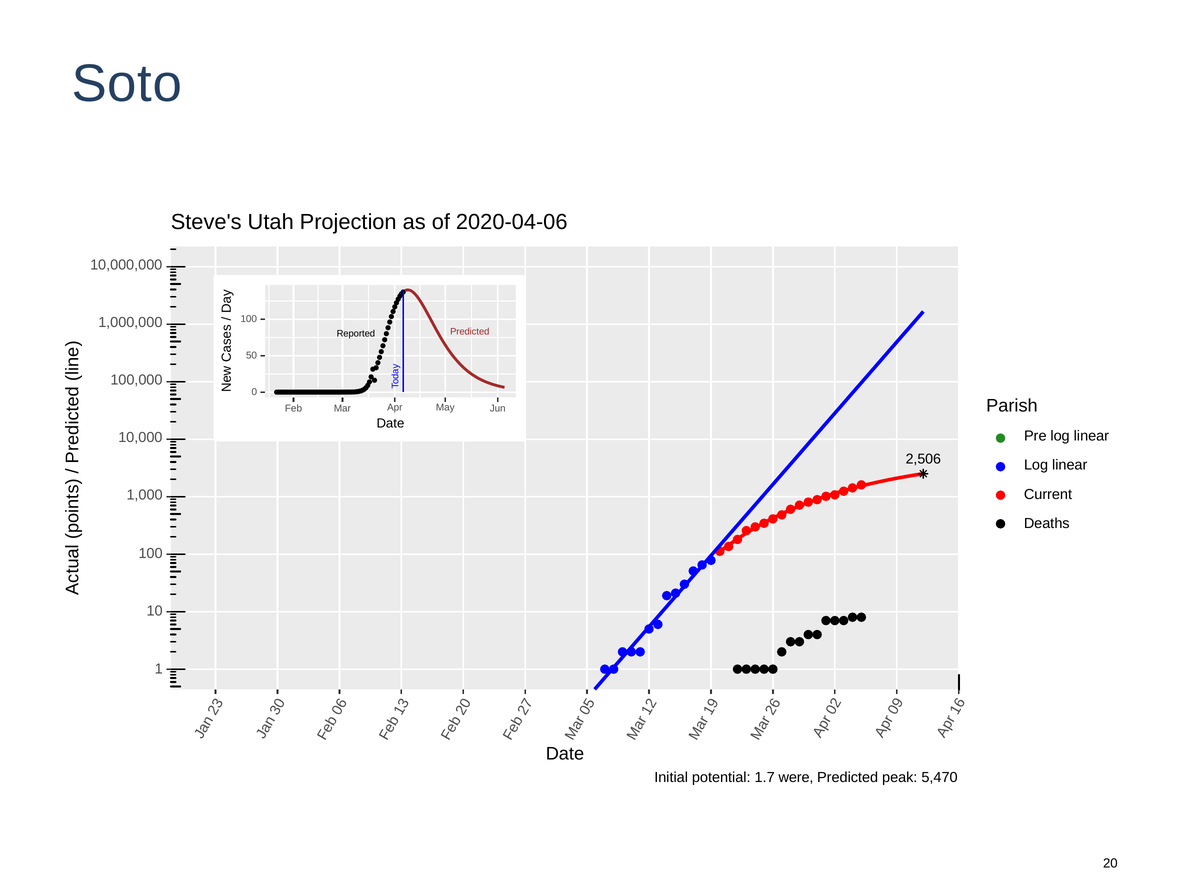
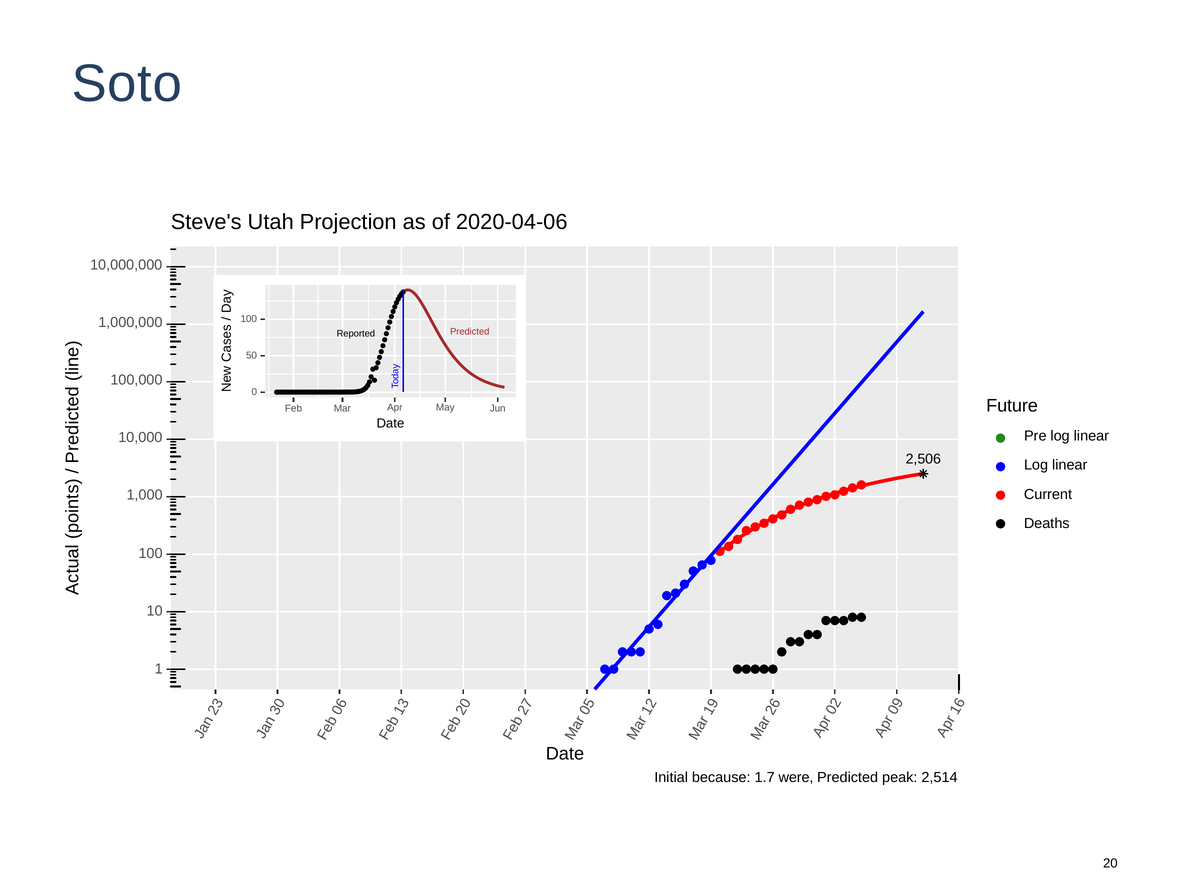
Parish: Parish -> Future
potential: potential -> because
5,470: 5,470 -> 2,514
